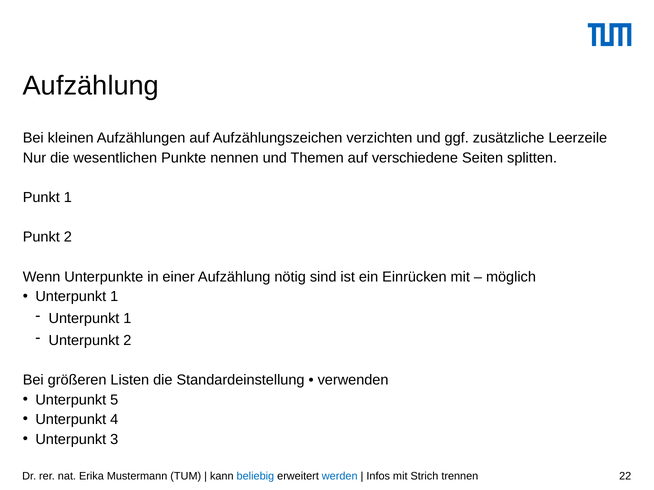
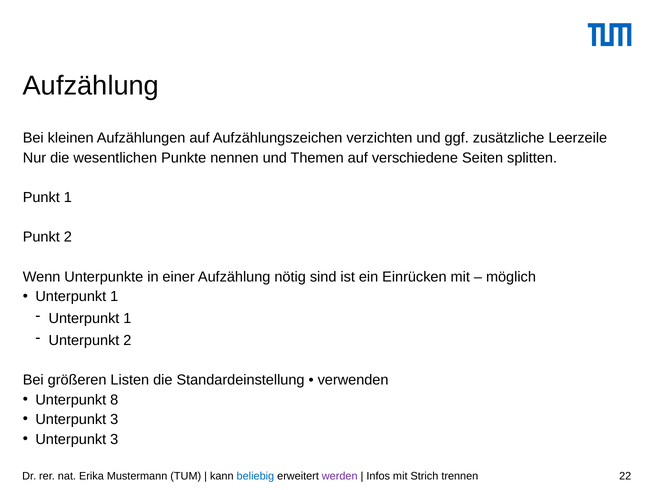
5: 5 -> 8
4 at (114, 420): 4 -> 3
werden colour: blue -> purple
